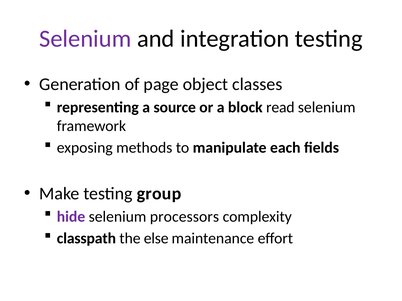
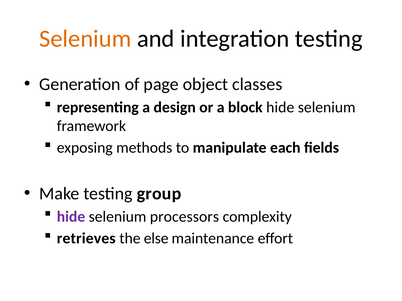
Selenium at (85, 39) colour: purple -> orange
source: source -> design
block read: read -> hide
classpath: classpath -> retrieves
